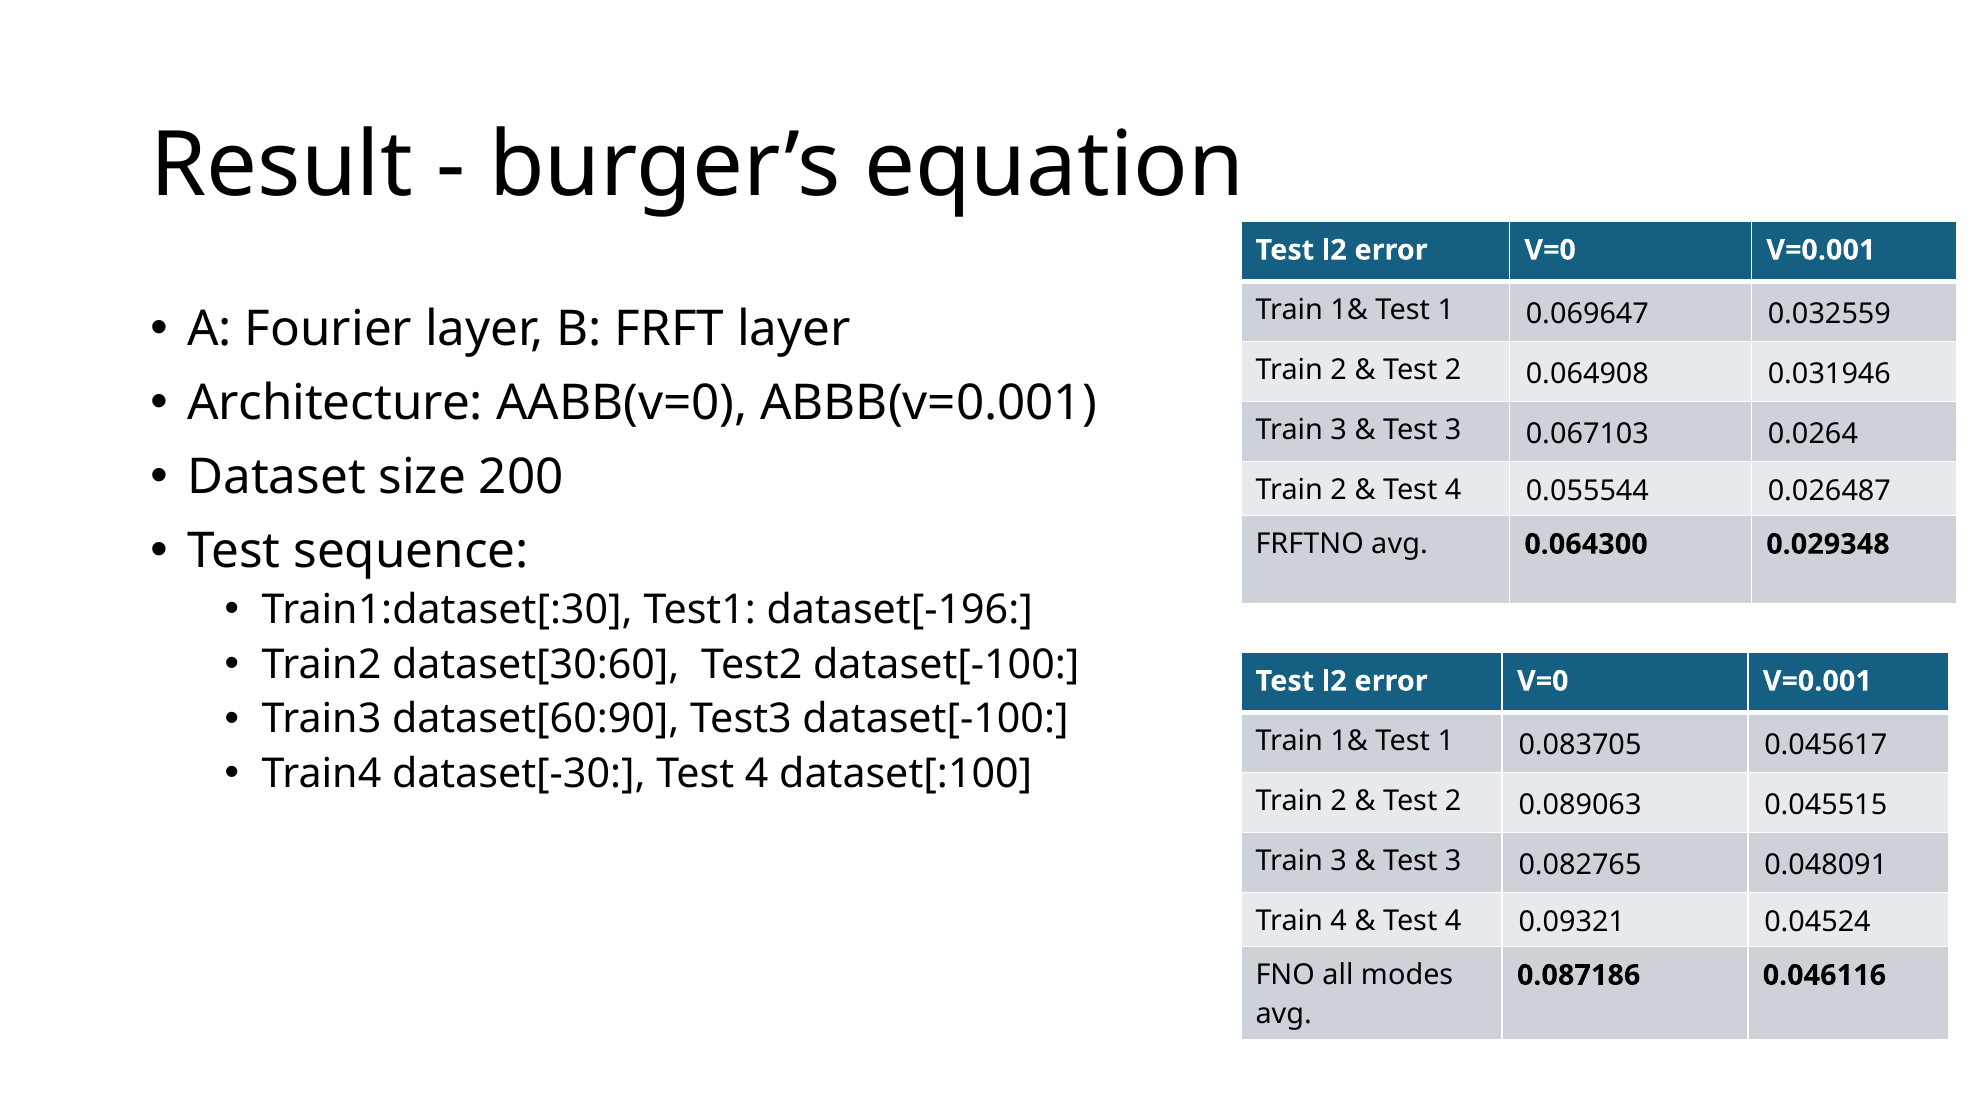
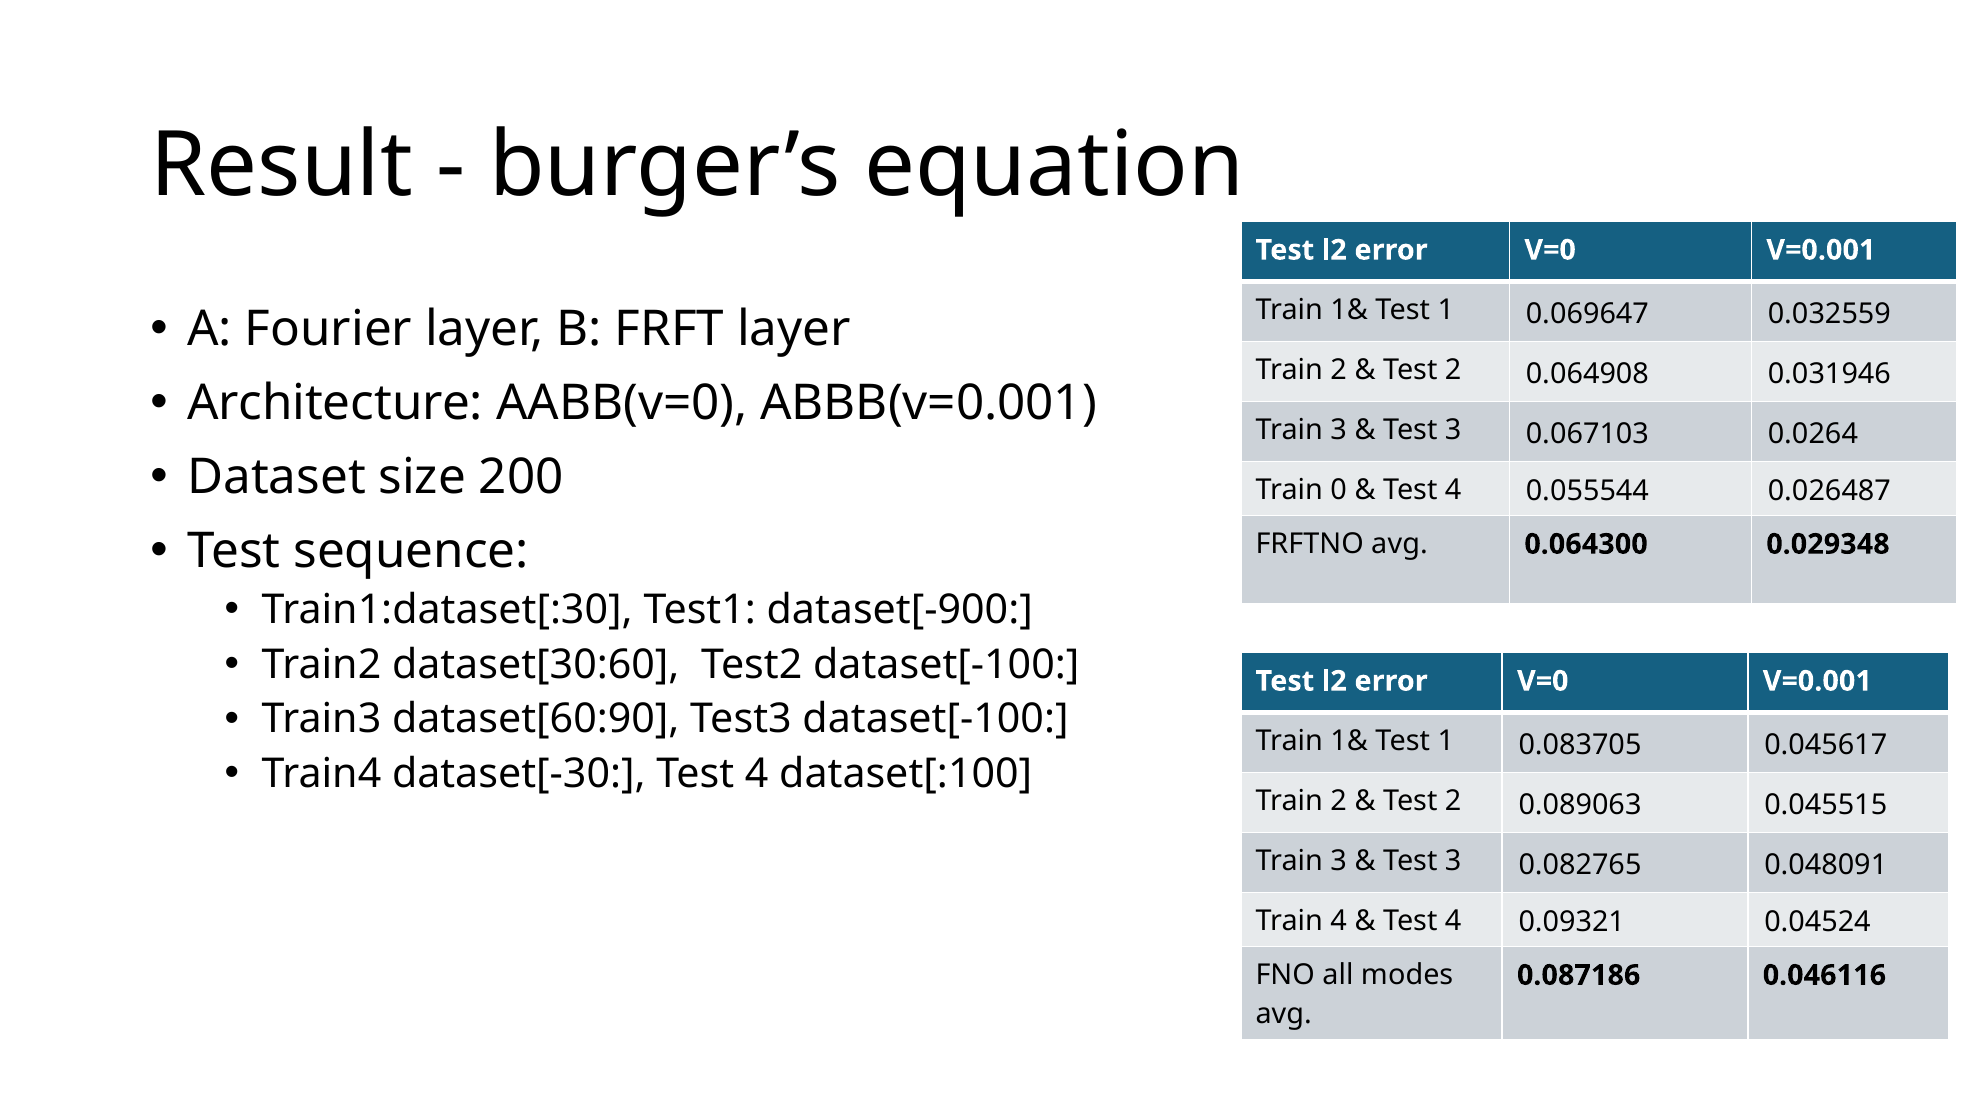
2 at (1339, 490): 2 -> 0
dataset[-196: dataset[-196 -> dataset[-900
